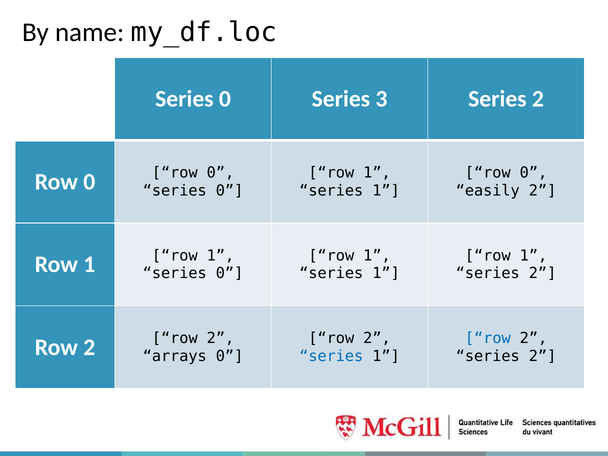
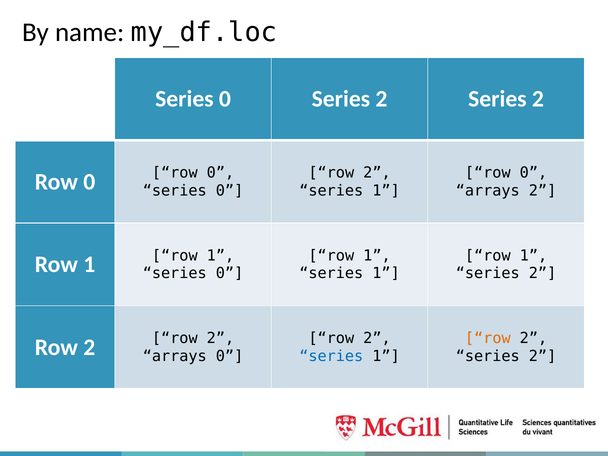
0 Series 3: 3 -> 2
1 at (377, 173): 1 -> 2
easily at (488, 191): easily -> arrays
row at (488, 338) colour: blue -> orange
